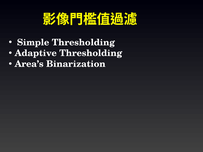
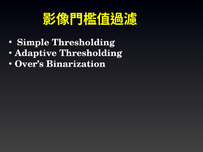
Area’s: Area’s -> Over’s
